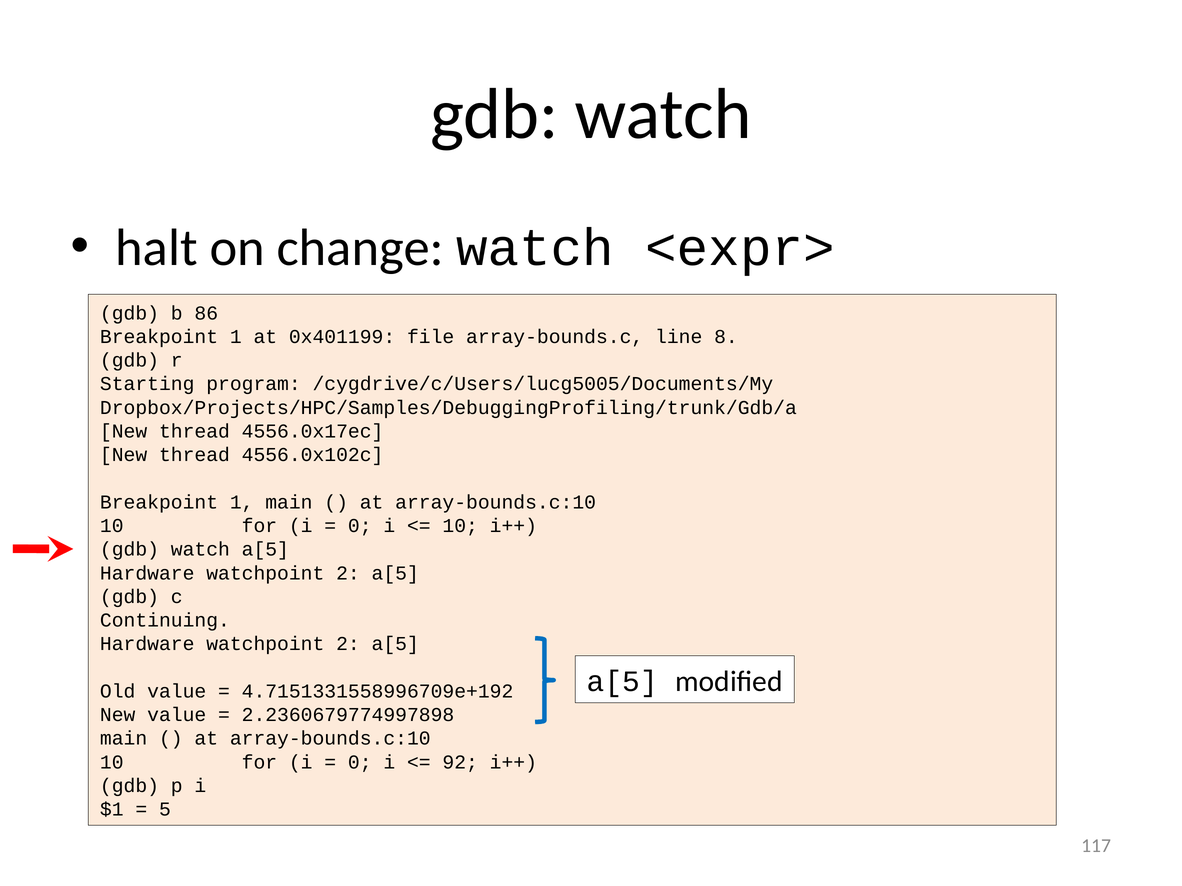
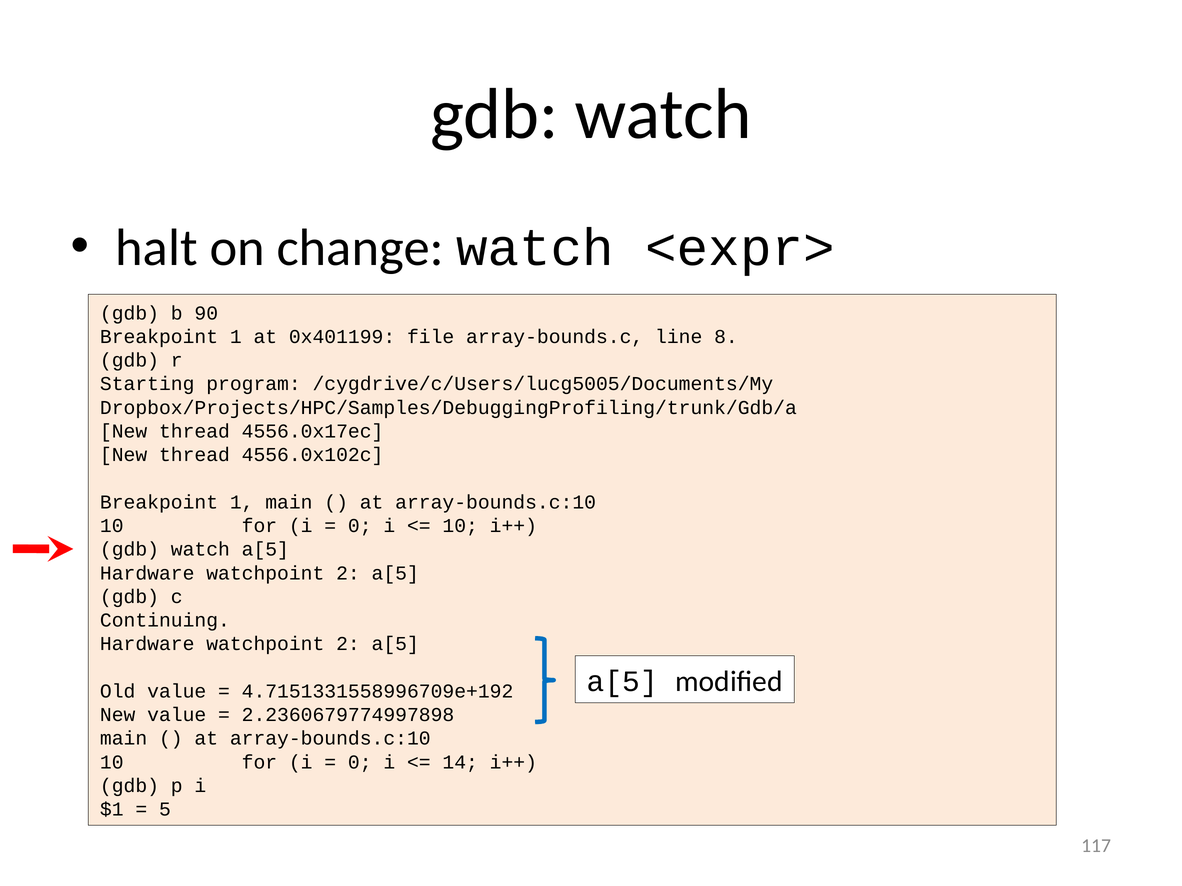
86: 86 -> 90
92: 92 -> 14
